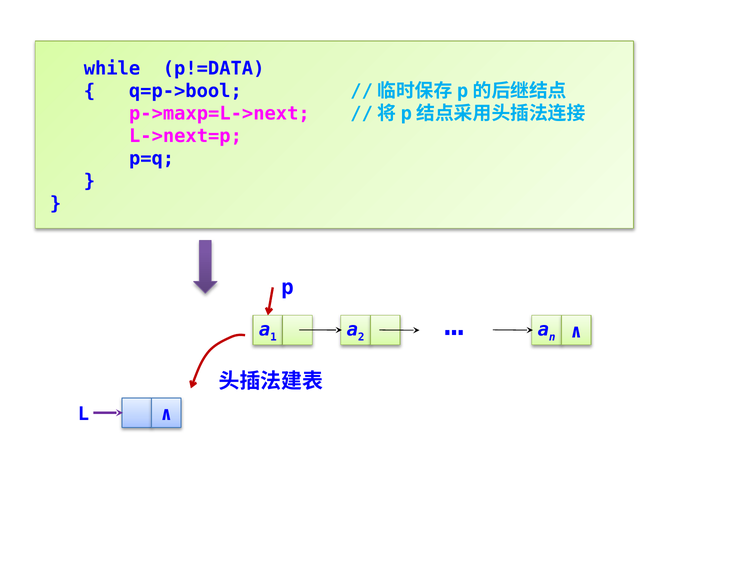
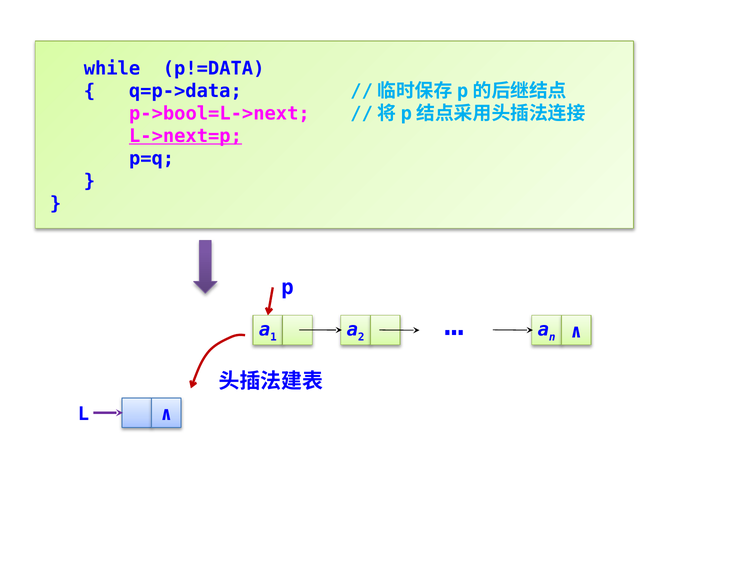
q=p->bool: q=p->bool -> q=p->data
p->maxp=L->next: p->maxp=L->next -> p->bool=L->next
L->next=p underline: none -> present
